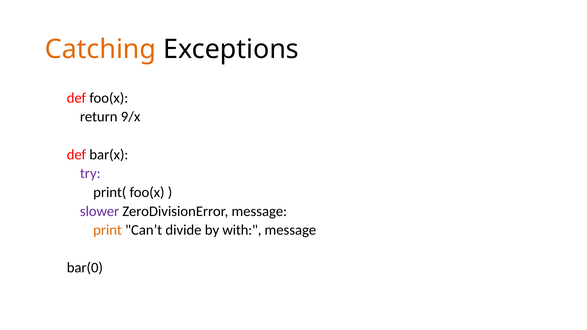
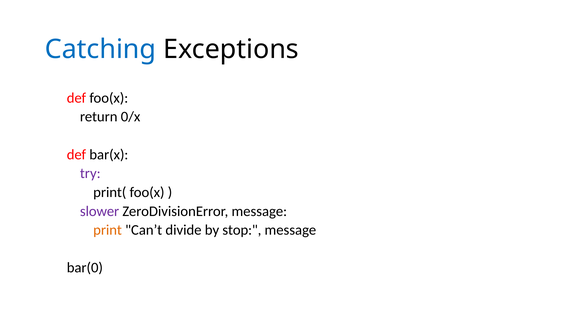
Catching colour: orange -> blue
9/x: 9/x -> 0/x
with: with -> stop
